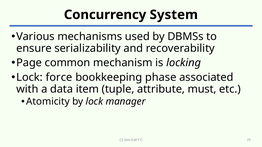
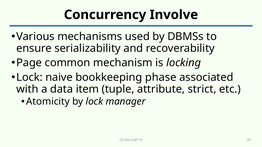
System: System -> Involve
force: force -> naive
must: must -> strict
